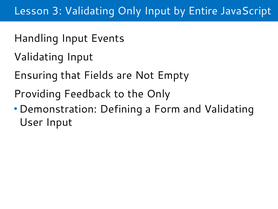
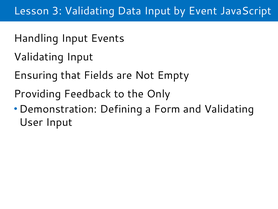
Validating Only: Only -> Data
Entire: Entire -> Event
